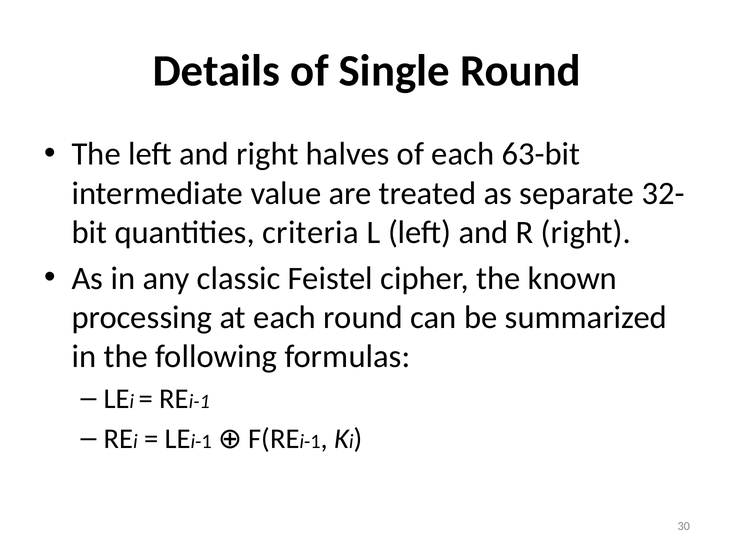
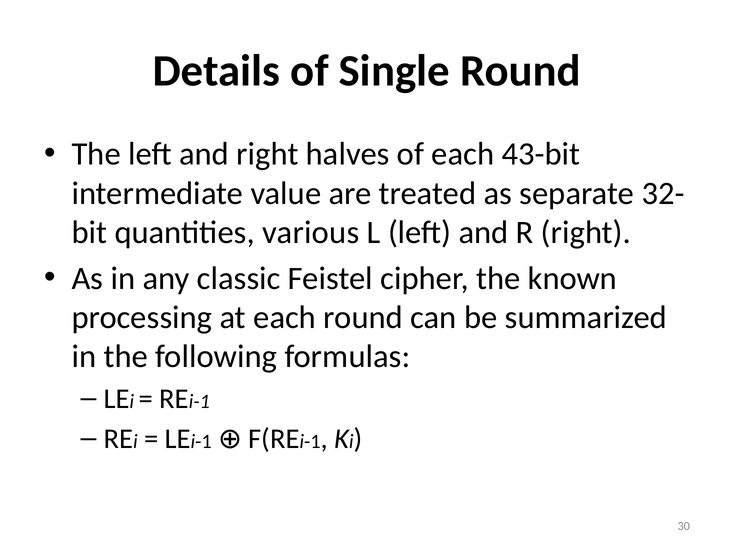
63-bit: 63-bit -> 43-bit
criteria: criteria -> various
